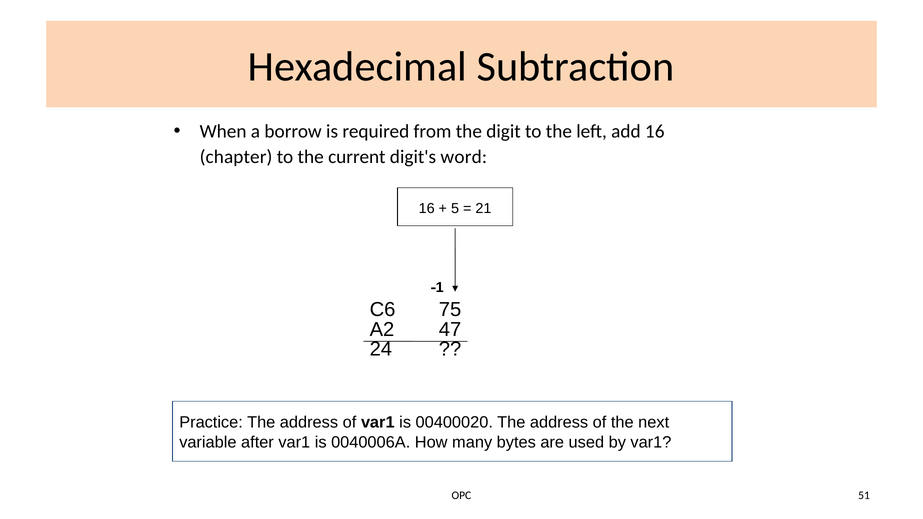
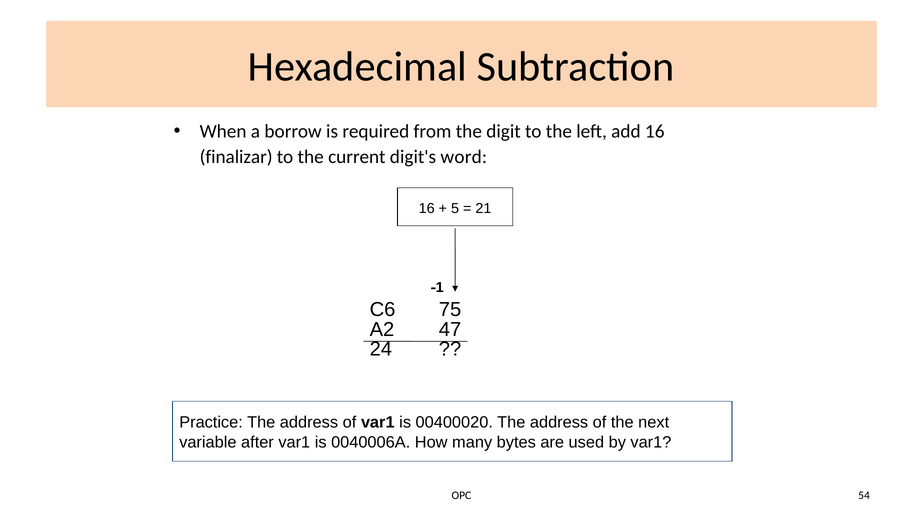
chapter: chapter -> finalizar
51: 51 -> 54
